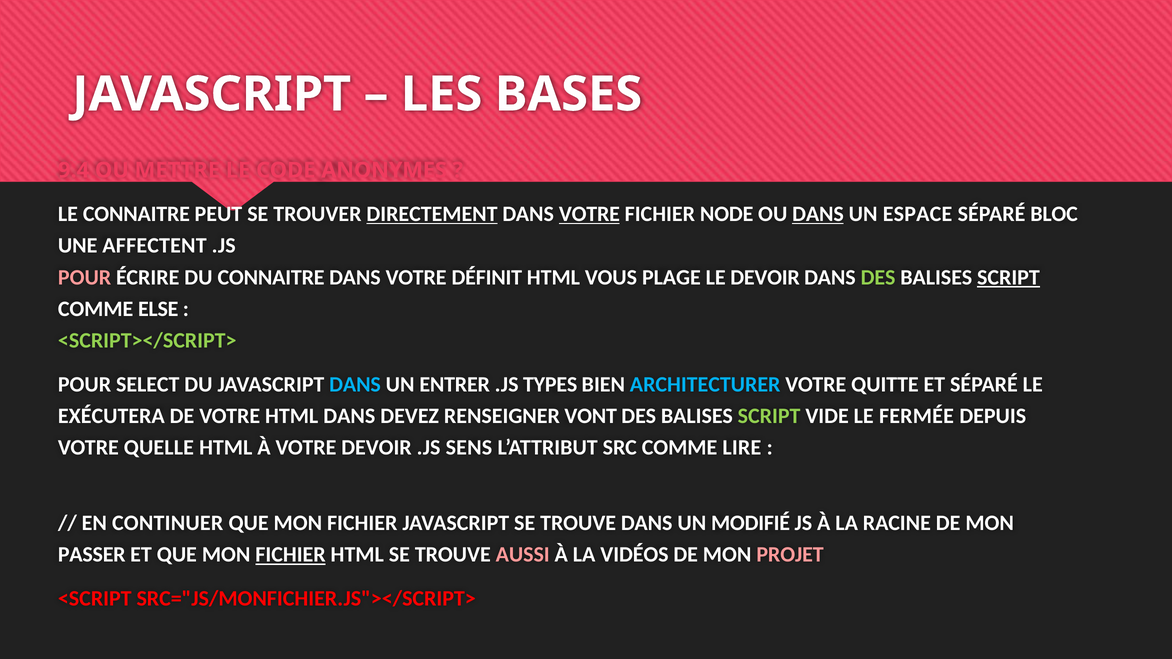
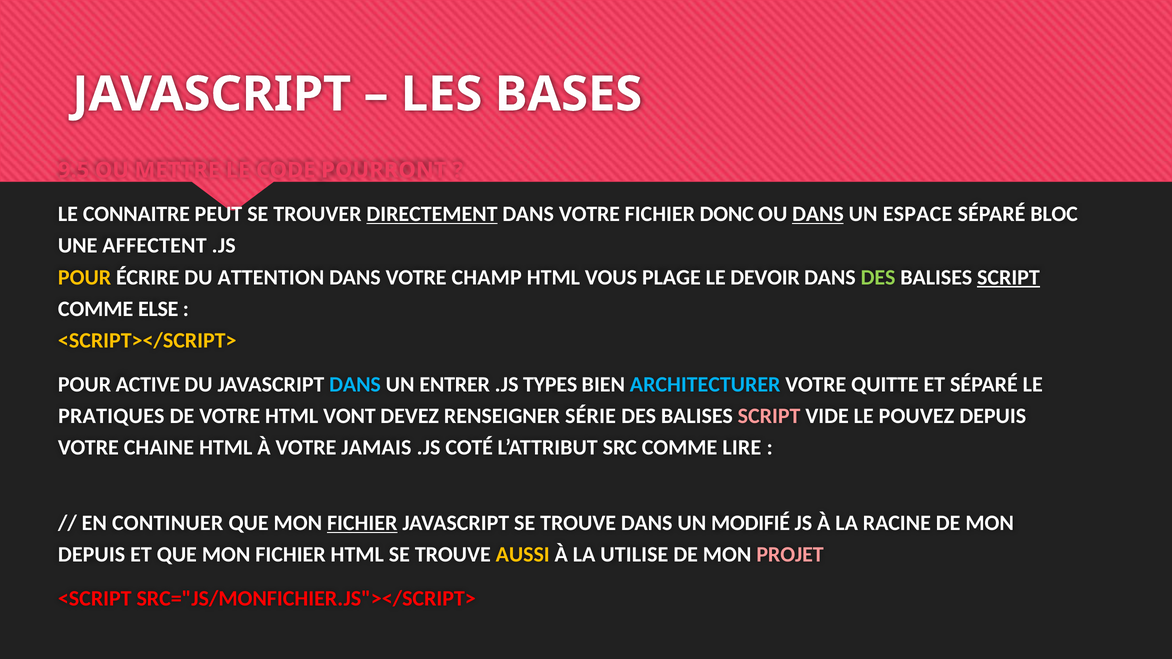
9.4: 9.4 -> 9.5
ANONYMES: ANONYMES -> POURRONT
VOTRE at (589, 214) underline: present -> none
NODE: NODE -> DONC
POUR at (85, 277) colour: pink -> yellow
DU CONNAITRE: CONNAITRE -> ATTENTION
DÉFINIT: DÉFINIT -> CHAMP
<SCRIPT></SCRIPT> colour: light green -> yellow
SELECT: SELECT -> ACTIVE
EXÉCUTERA: EXÉCUTERA -> PRATIQUES
HTML DANS: DANS -> VONT
VONT: VONT -> SÉRIE
SCRIPT at (769, 416) colour: light green -> pink
FERMÉE: FERMÉE -> POUVEZ
QUELLE: QUELLE -> CHAINE
VOTRE DEVOIR: DEVOIR -> JAMAIS
SENS: SENS -> COTÉ
FICHIER at (362, 523) underline: none -> present
PASSER at (92, 555): PASSER -> DEPUIS
FICHIER at (291, 555) underline: present -> none
AUSSI colour: pink -> yellow
VIDÉOS: VIDÉOS -> UTILISE
